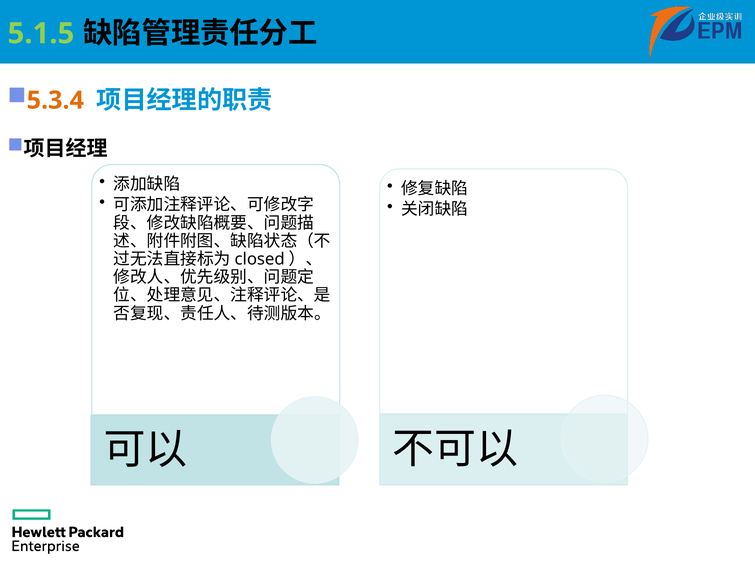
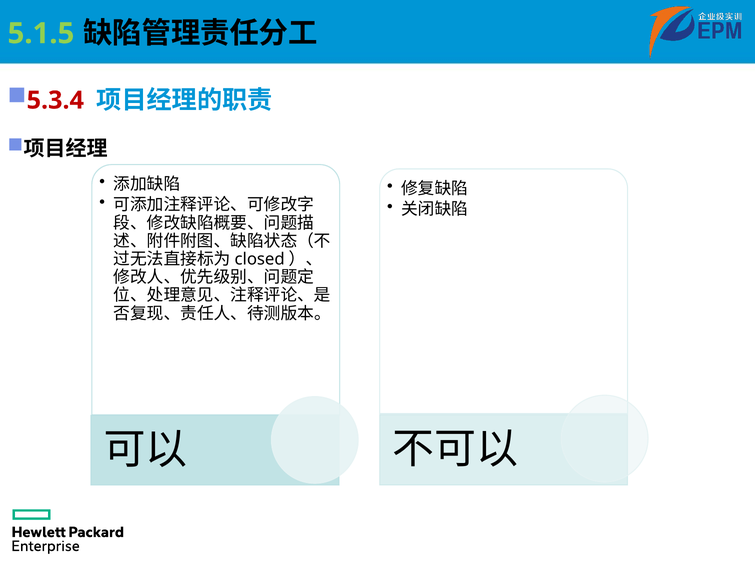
5.3.4 colour: orange -> red
